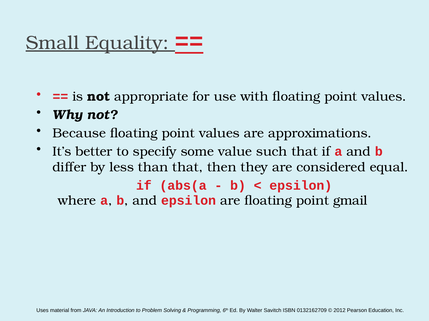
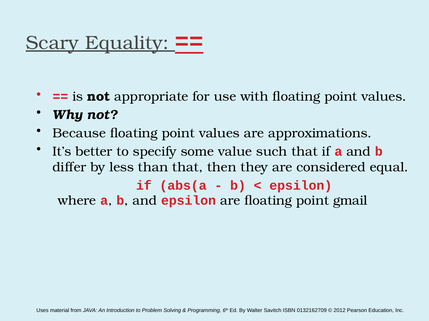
Small: Small -> Scary
